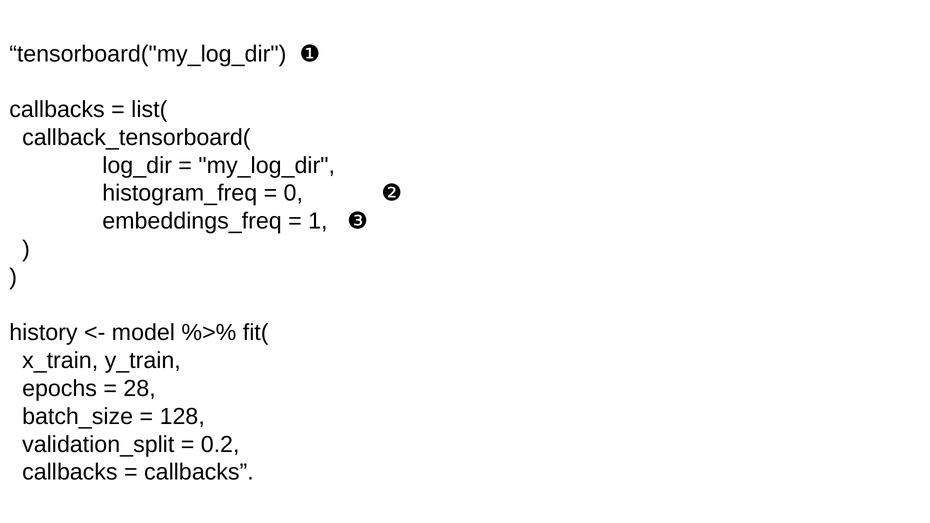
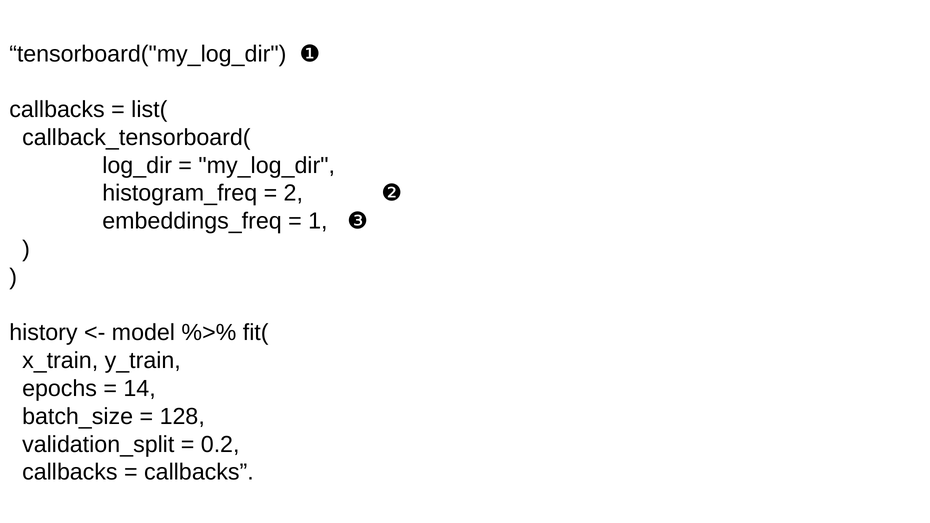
0: 0 -> 2
28: 28 -> 14
